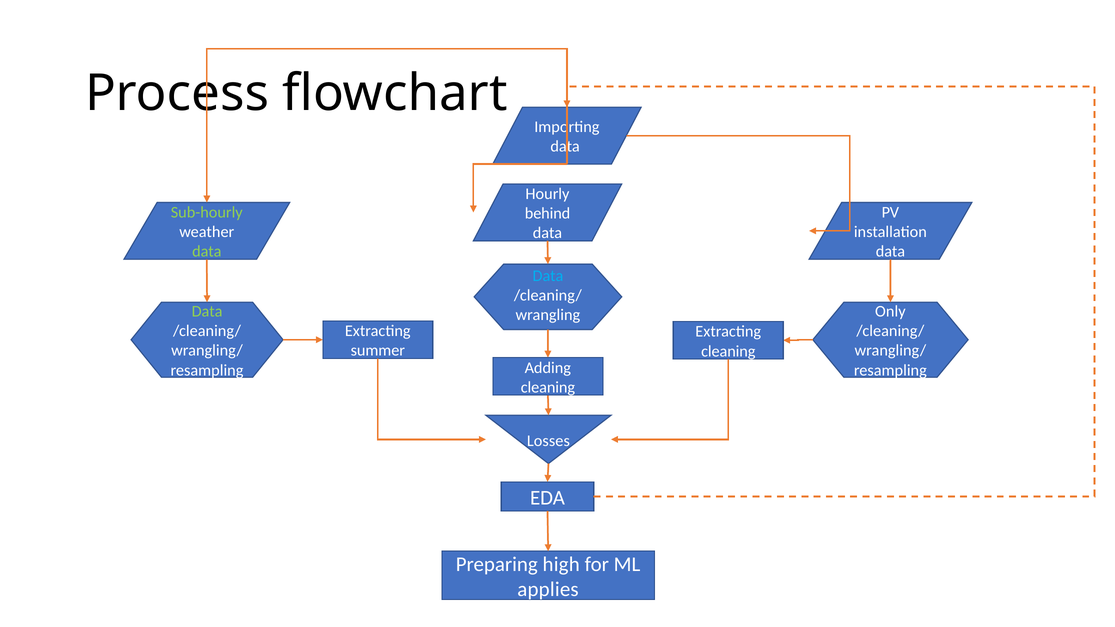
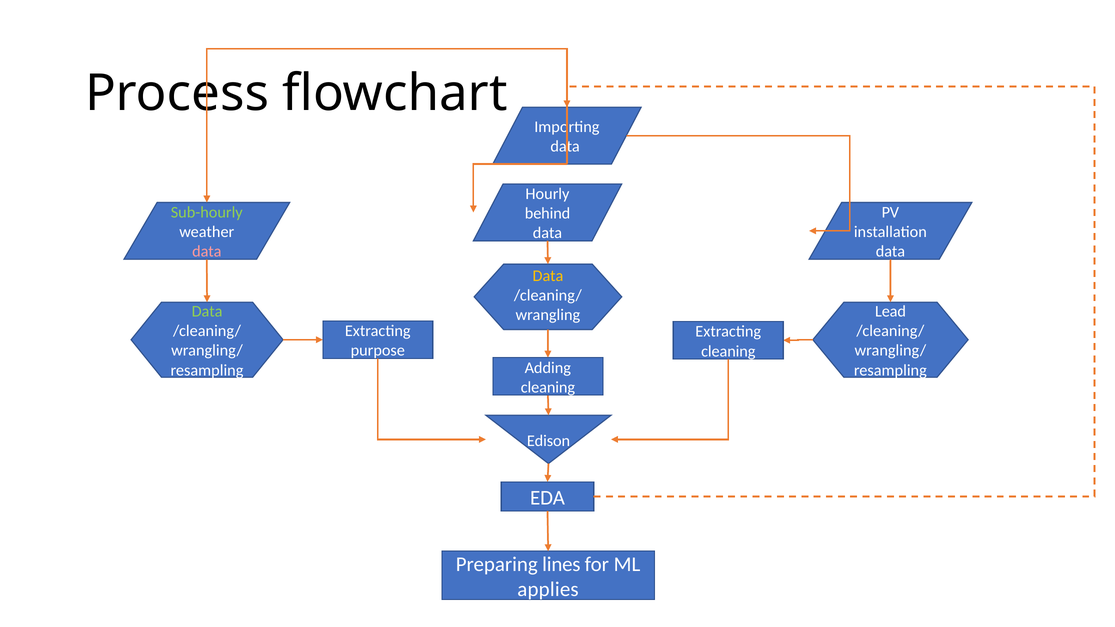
data at (207, 252) colour: light green -> pink
Data at (548, 276) colour: light blue -> yellow
Only: Only -> Lead
summer: summer -> purpose
Losses: Losses -> Edison
high: high -> lines
